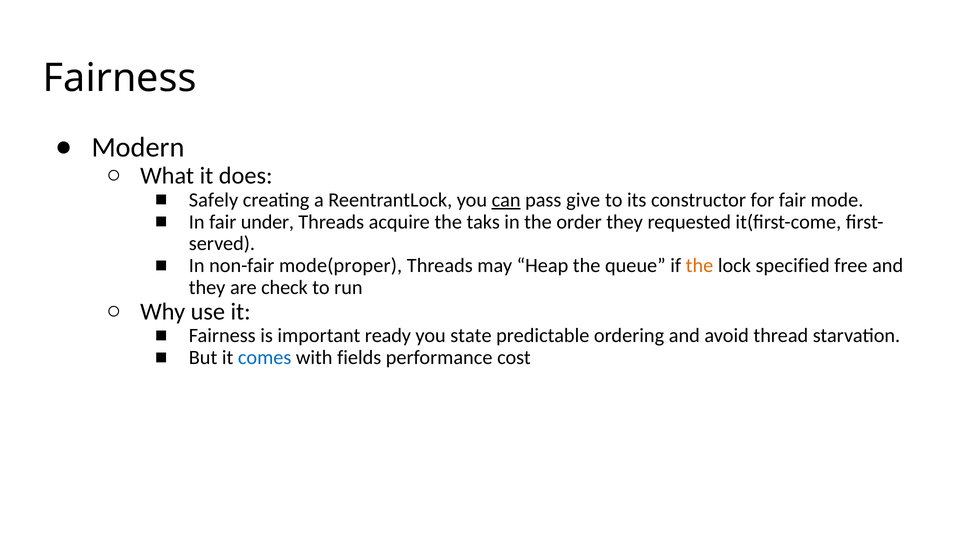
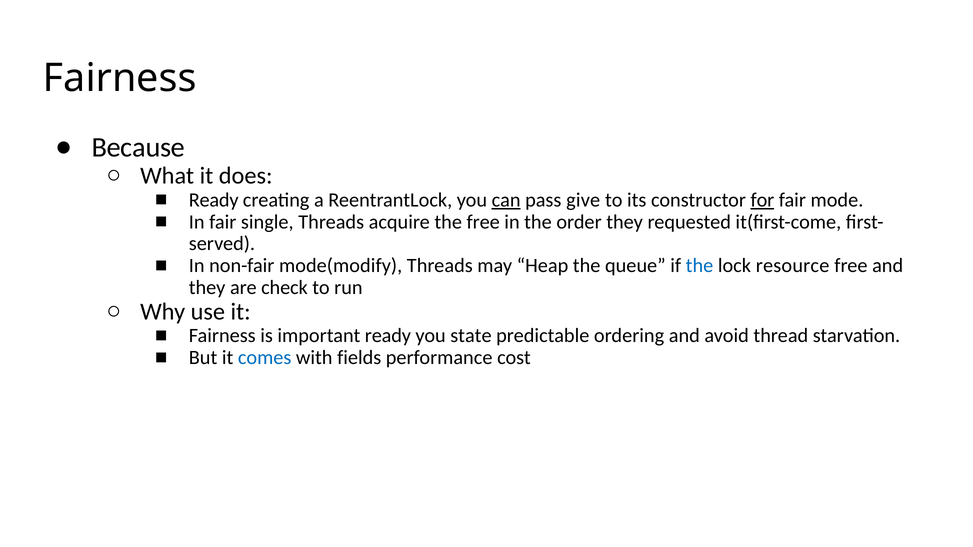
Modern: Modern -> Because
Safely at (214, 200): Safely -> Ready
for underline: none -> present
under: under -> single
the taks: taks -> free
mode(proper: mode(proper -> mode(modify
the at (699, 266) colour: orange -> blue
specified: specified -> resource
